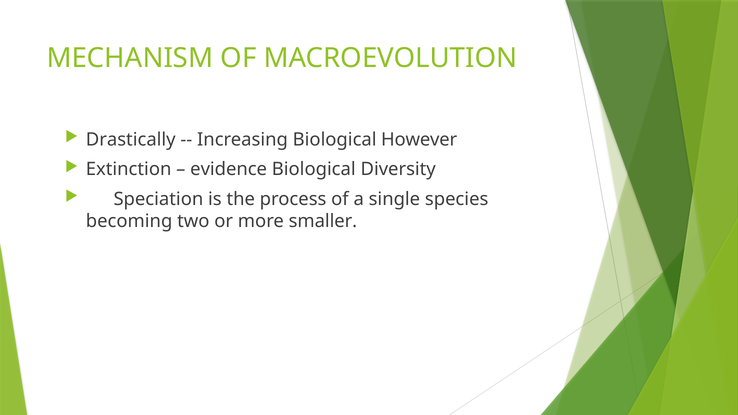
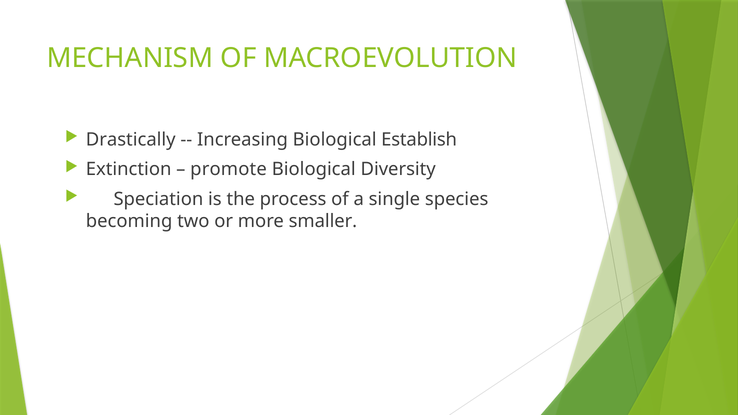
However: However -> Establish
evidence: evidence -> promote
